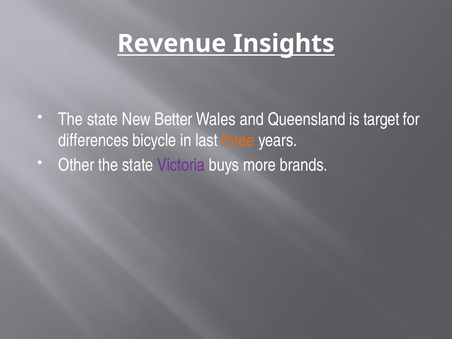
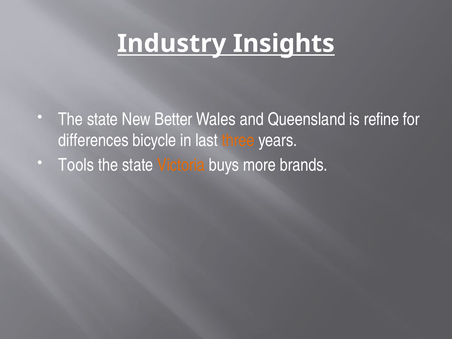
Revenue: Revenue -> Industry
target: target -> refine
Other: Other -> Tools
Victoria colour: purple -> orange
